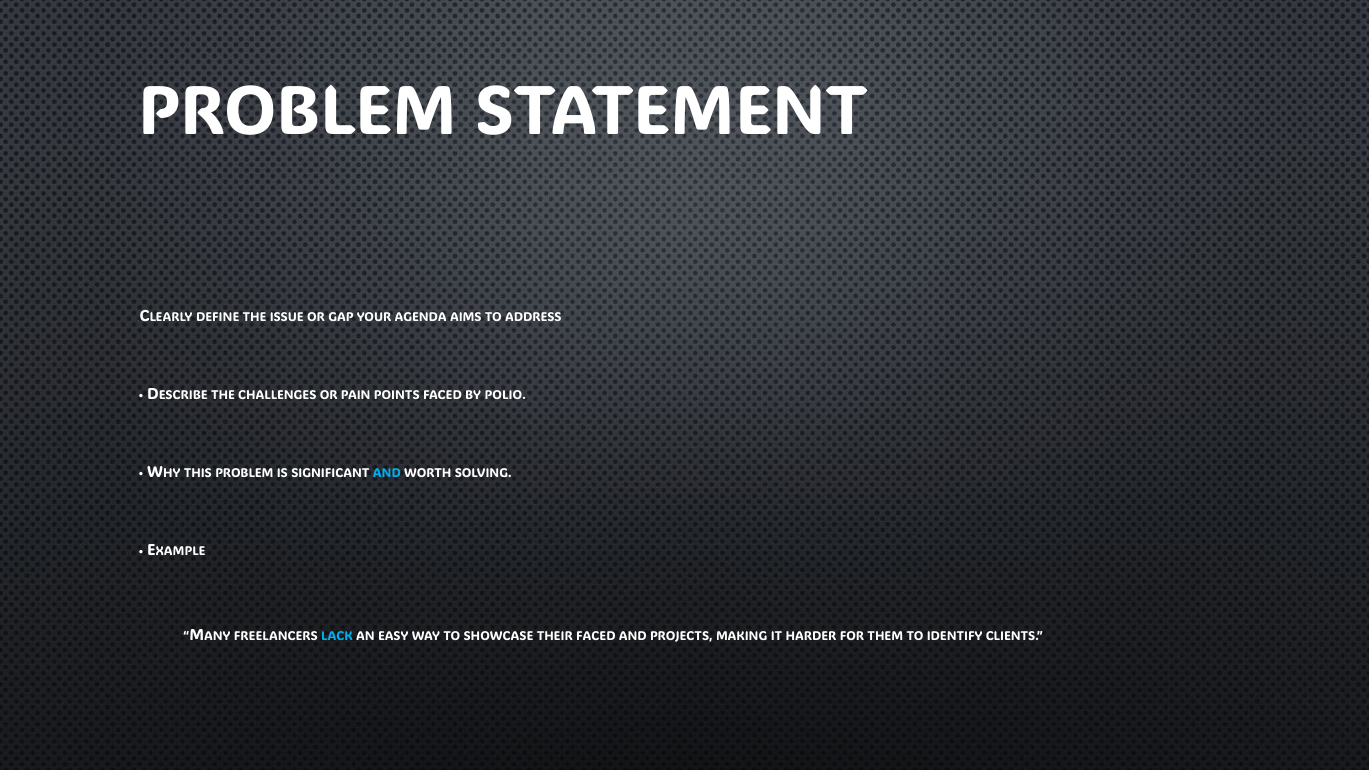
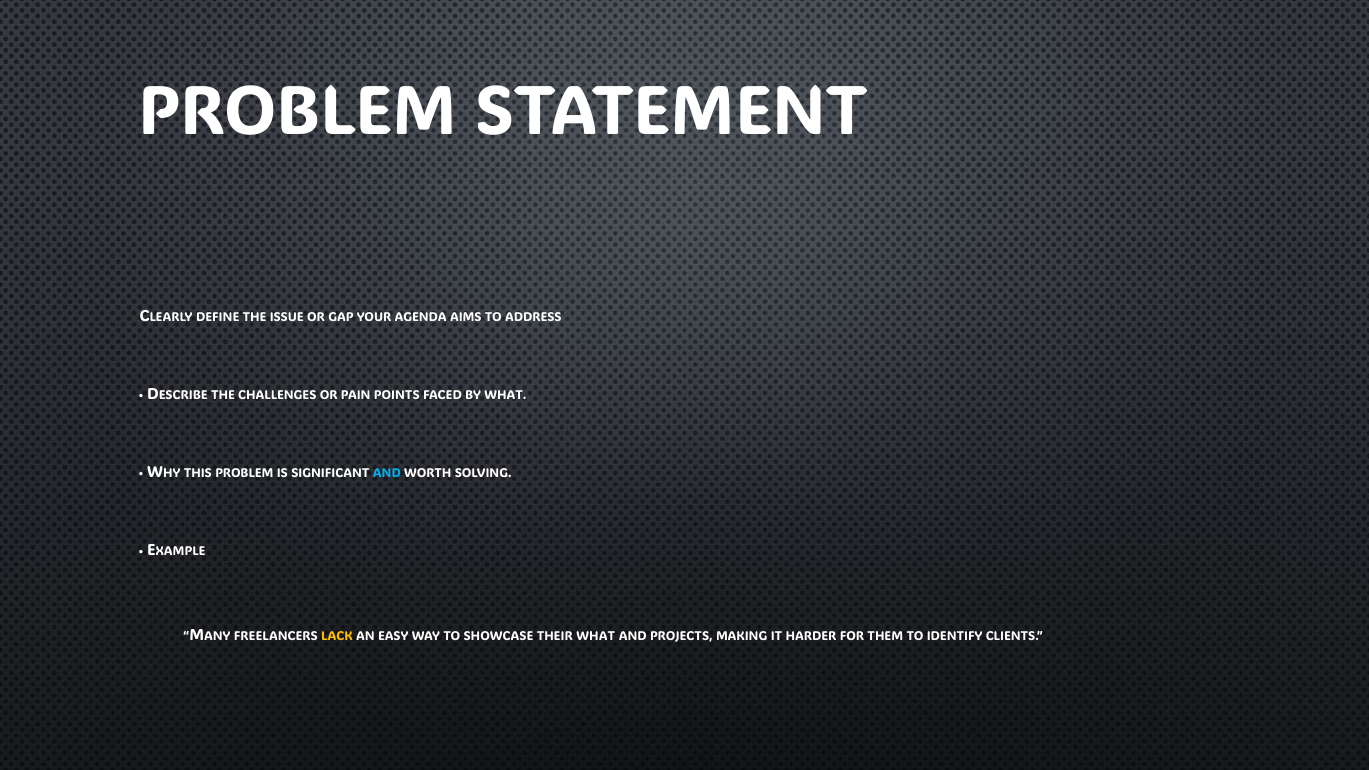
BY POLIO: POLIO -> WHAT
LACK colour: light blue -> yellow
THEIR FACED: FACED -> WHAT
